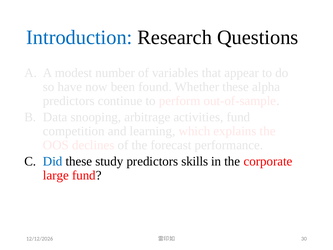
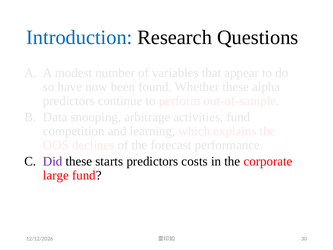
Did colour: blue -> purple
study: study -> starts
skills: skills -> costs
